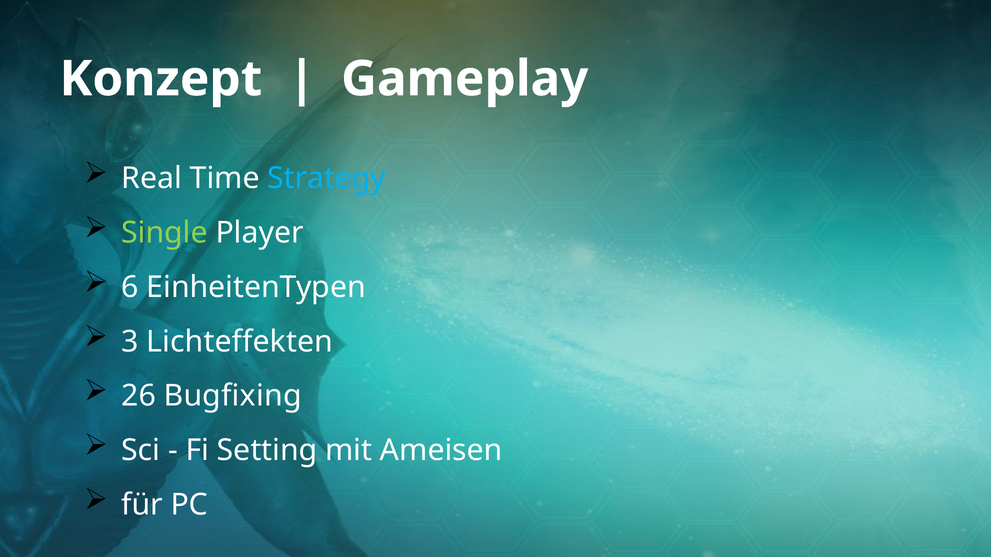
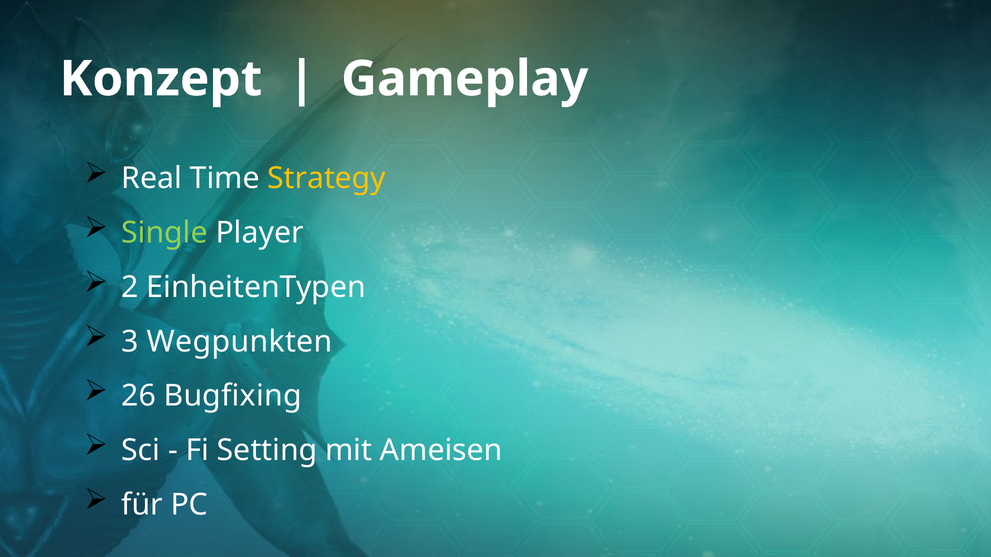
Strategy colour: light blue -> yellow
6: 6 -> 2
Lichteffekten: Lichteffekten -> Wegpunkten
